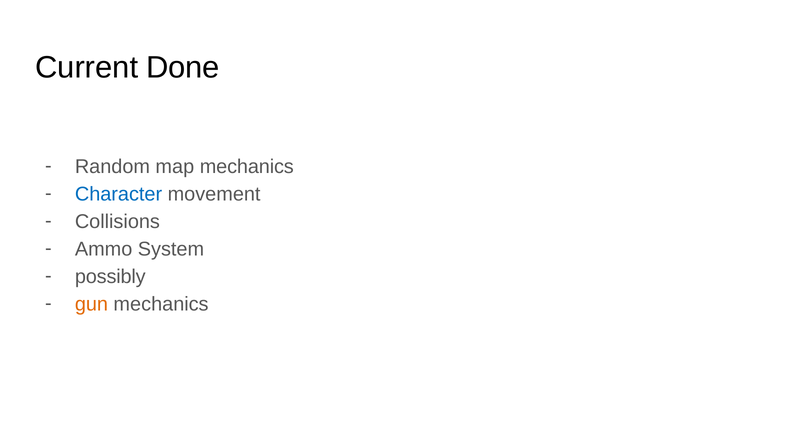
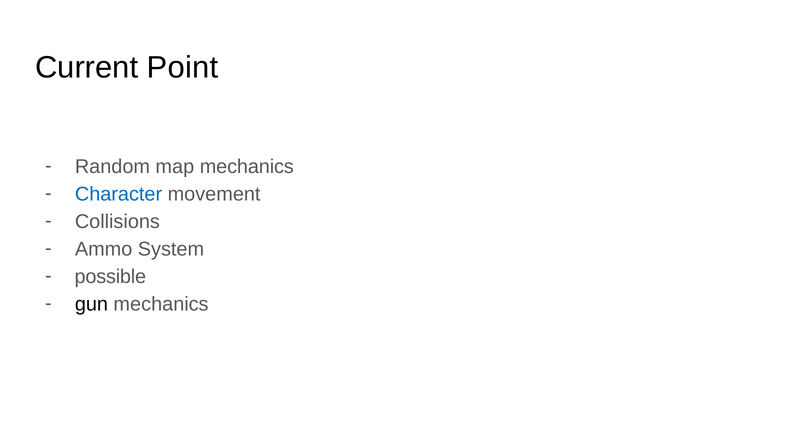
Done: Done -> Point
possibly: possibly -> possible
gun colour: orange -> black
